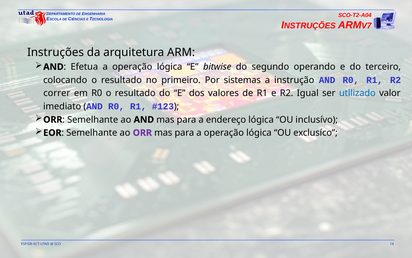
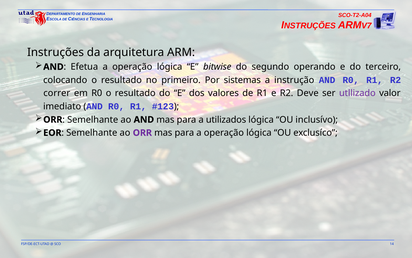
Igual: Igual -> Deve
utllizado colour: blue -> purple
endereço: endereço -> utilizados
